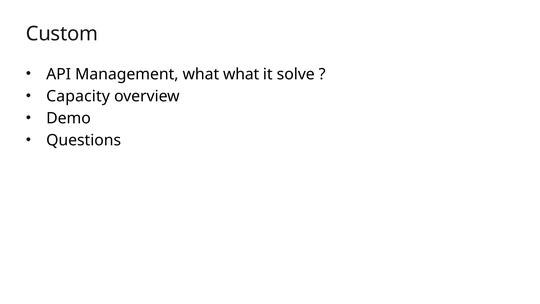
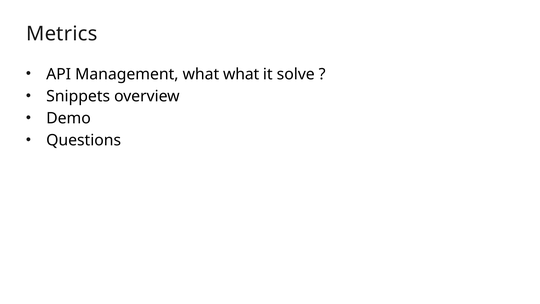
Custom: Custom -> Metrics
Capacity: Capacity -> Snippets
